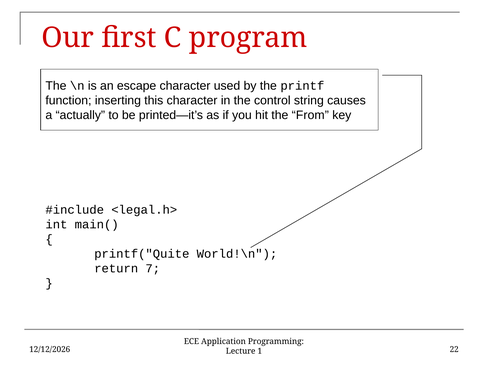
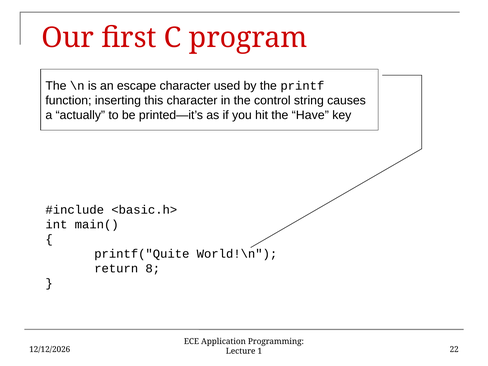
From: From -> Have
<legal.h>: <legal.h> -> <basic.h>
7: 7 -> 8
